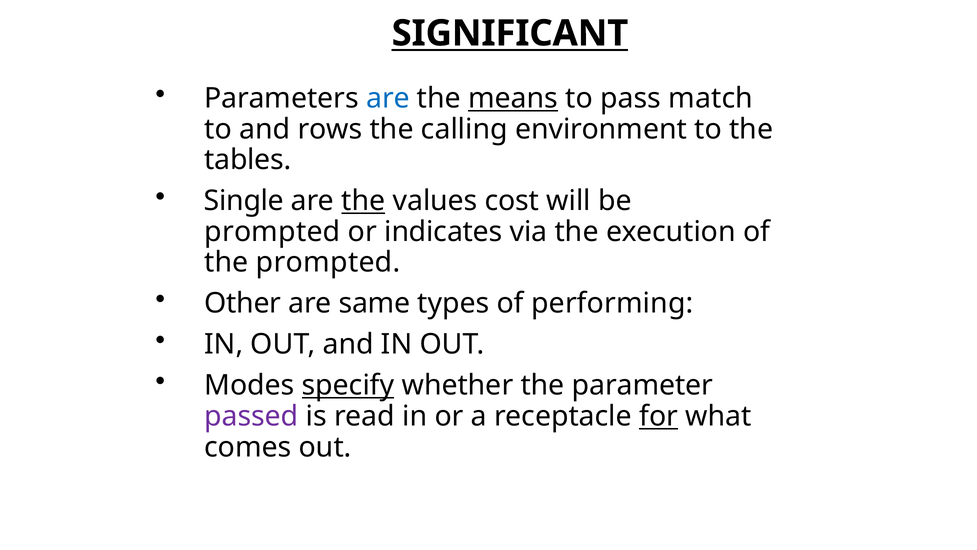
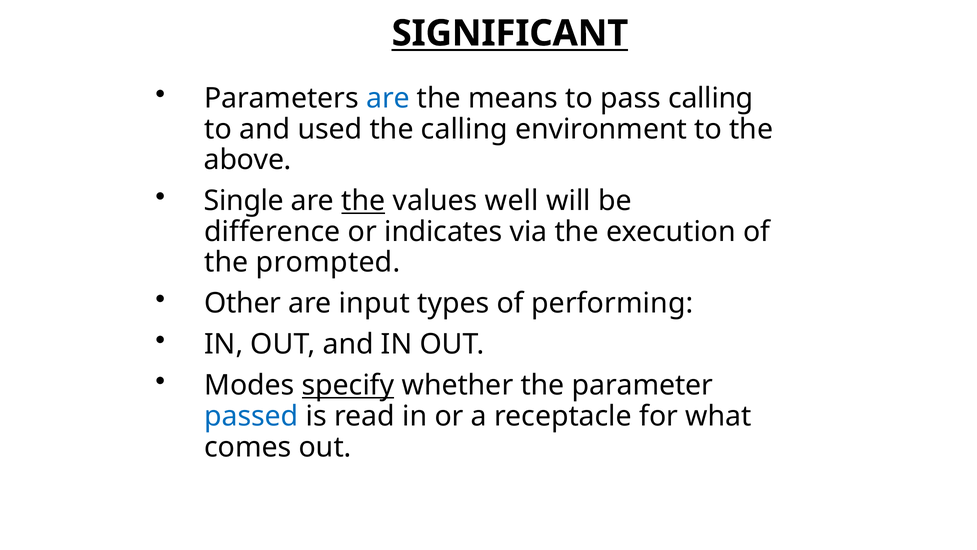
means underline: present -> none
pass match: match -> calling
rows: rows -> used
tables: tables -> above
cost: cost -> well
prompted at (272, 232): prompted -> difference
same: same -> input
passed colour: purple -> blue
for underline: present -> none
